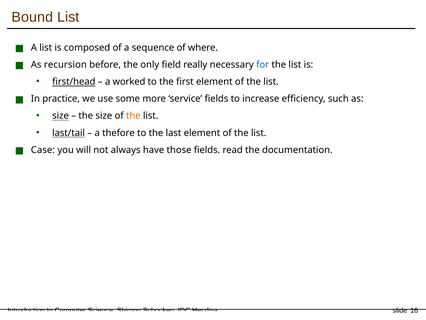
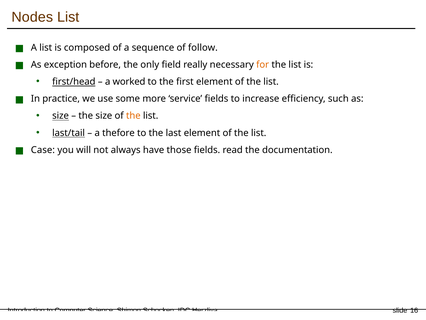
Bound: Bound -> Nodes
where: where -> follow
recursion: recursion -> exception
for colour: blue -> orange
